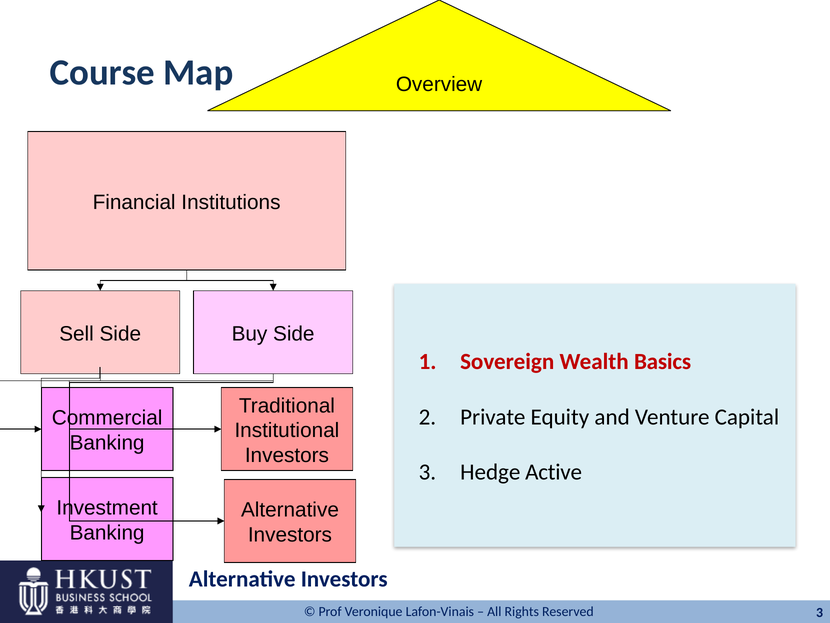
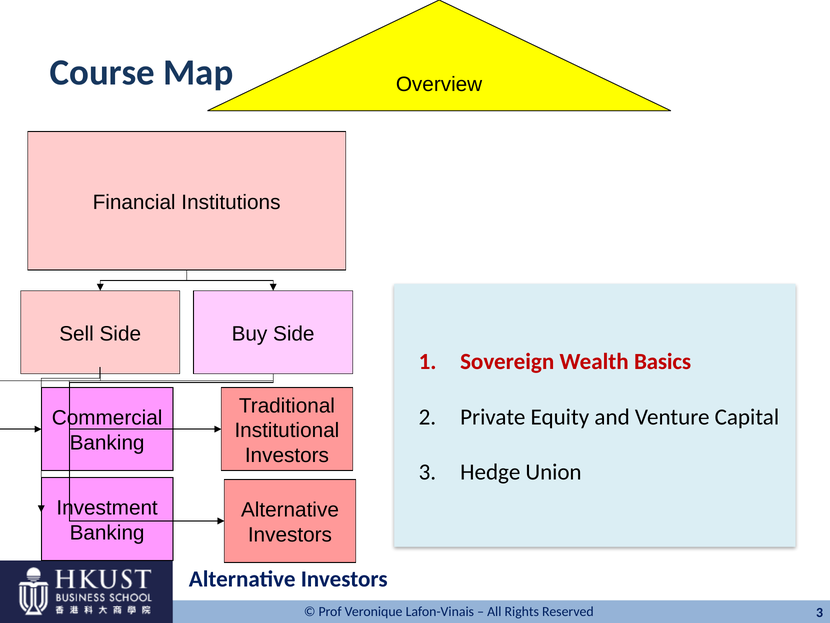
Active: Active -> Union
